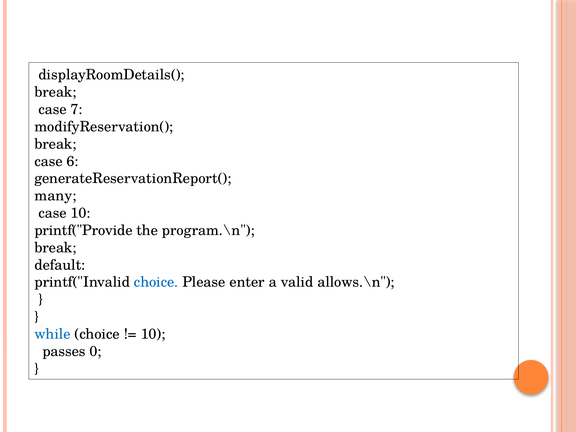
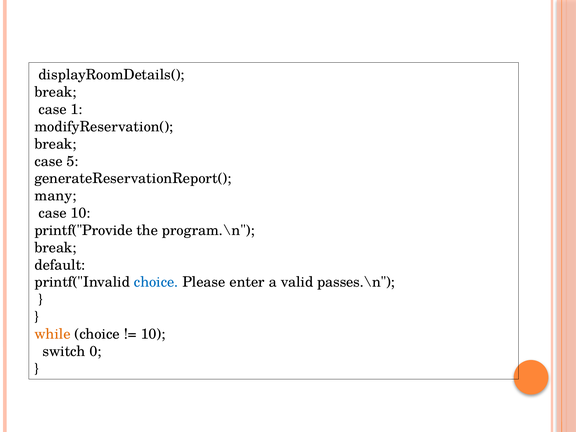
7: 7 -> 1
6: 6 -> 5
allows.\n: allows.\n -> passes.\n
while colour: blue -> orange
passes: passes -> switch
